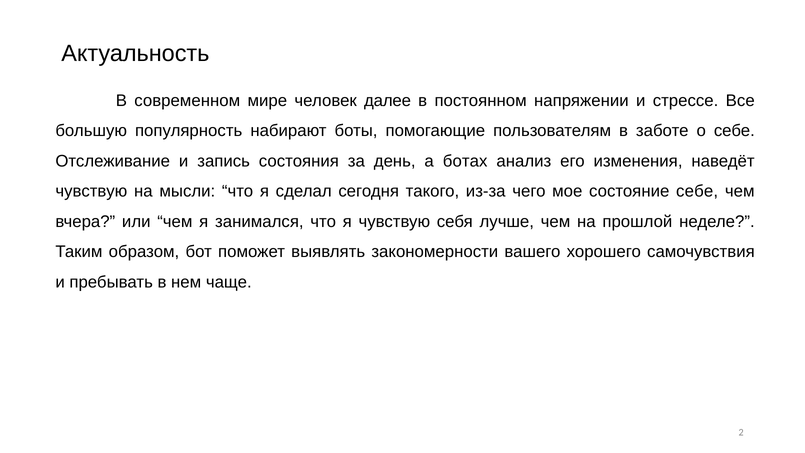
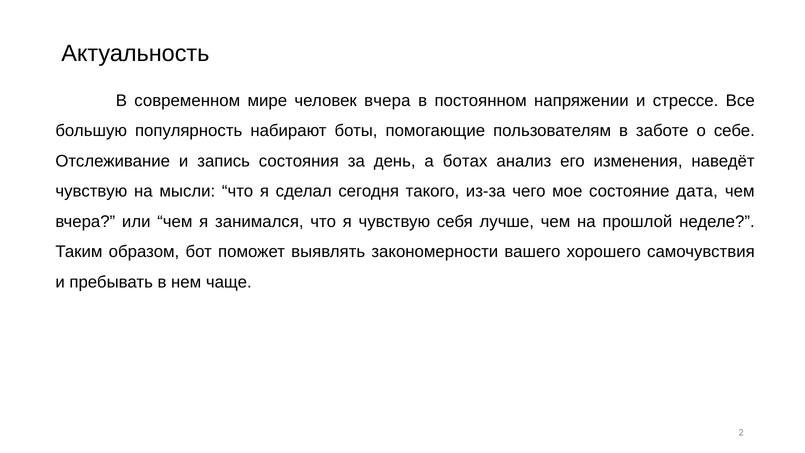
человек далее: далее -> вчера
состояние себе: себе -> дата
